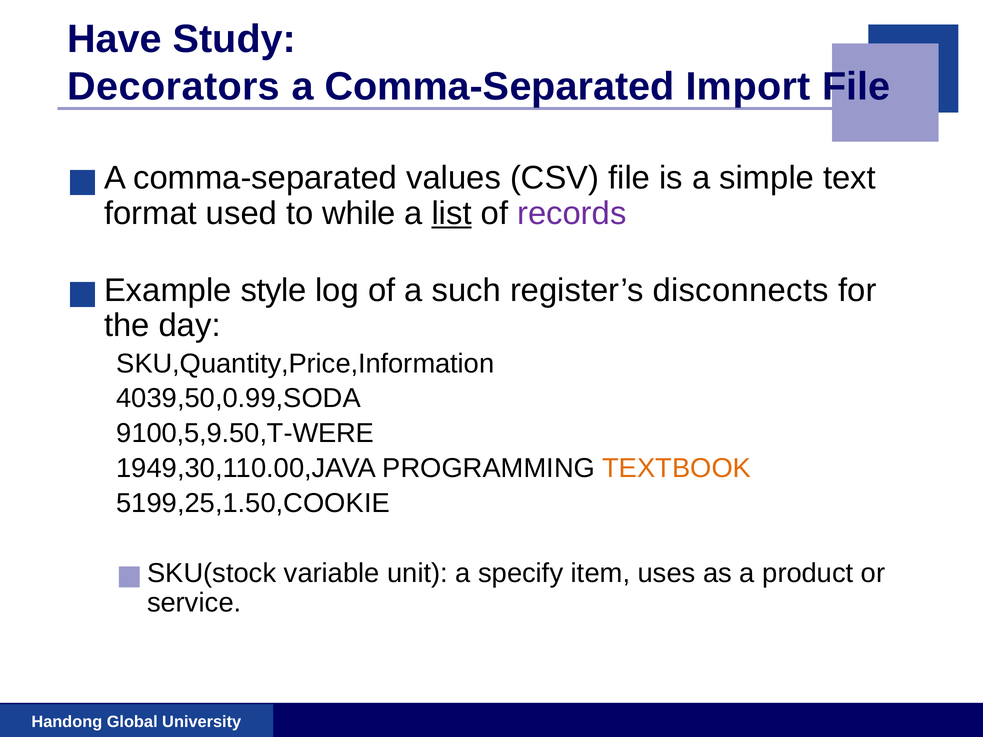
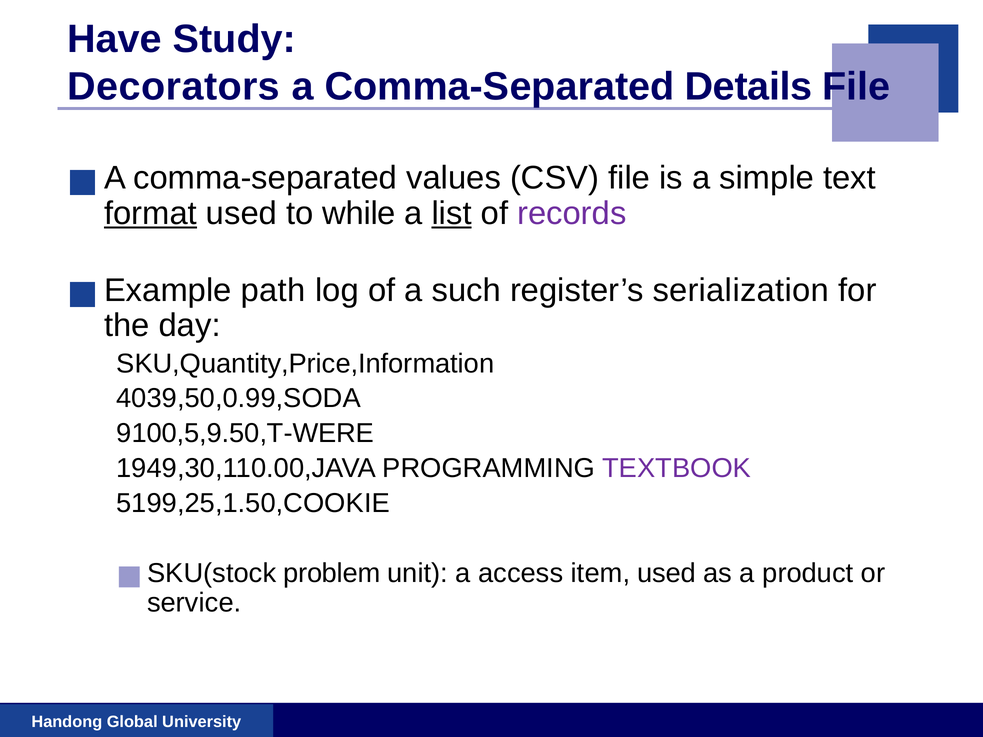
Import: Import -> Details
format underline: none -> present
style: style -> path
disconnects: disconnects -> serialization
TEXTBOOK colour: orange -> purple
variable: variable -> problem
specify: specify -> access
item uses: uses -> used
